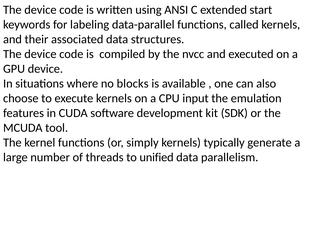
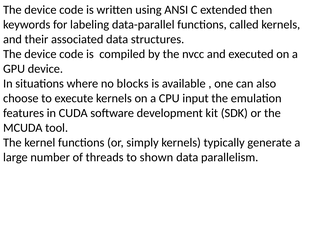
start: start -> then
unified: unified -> shown
